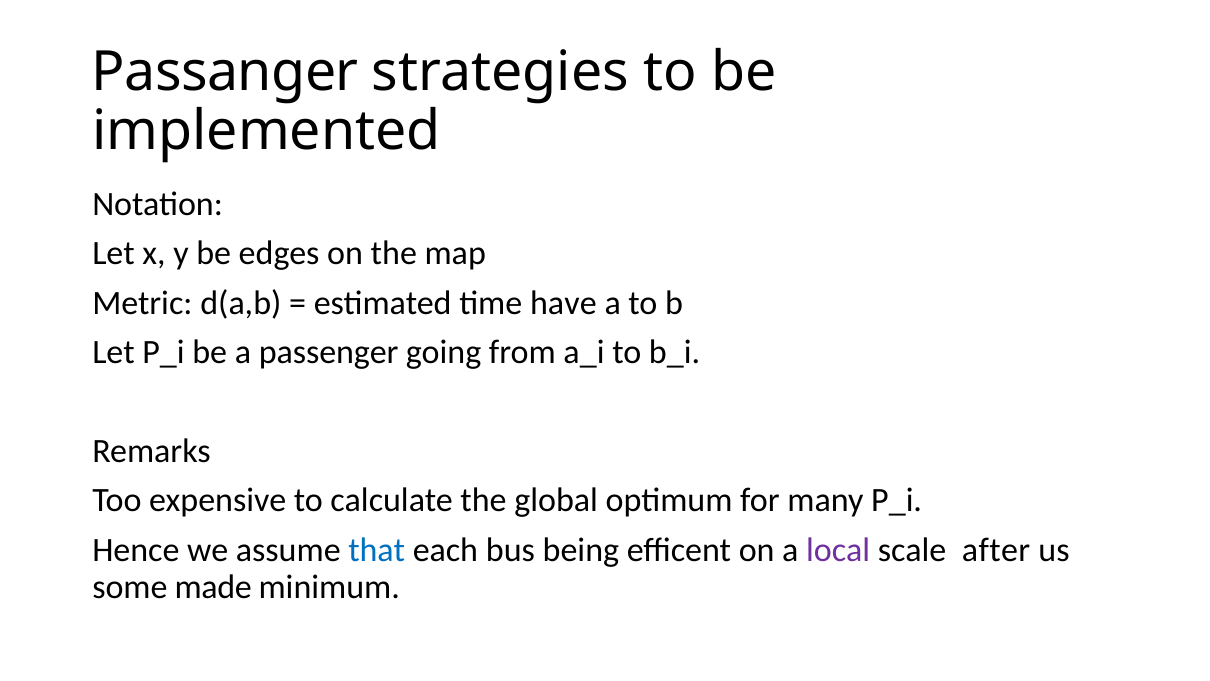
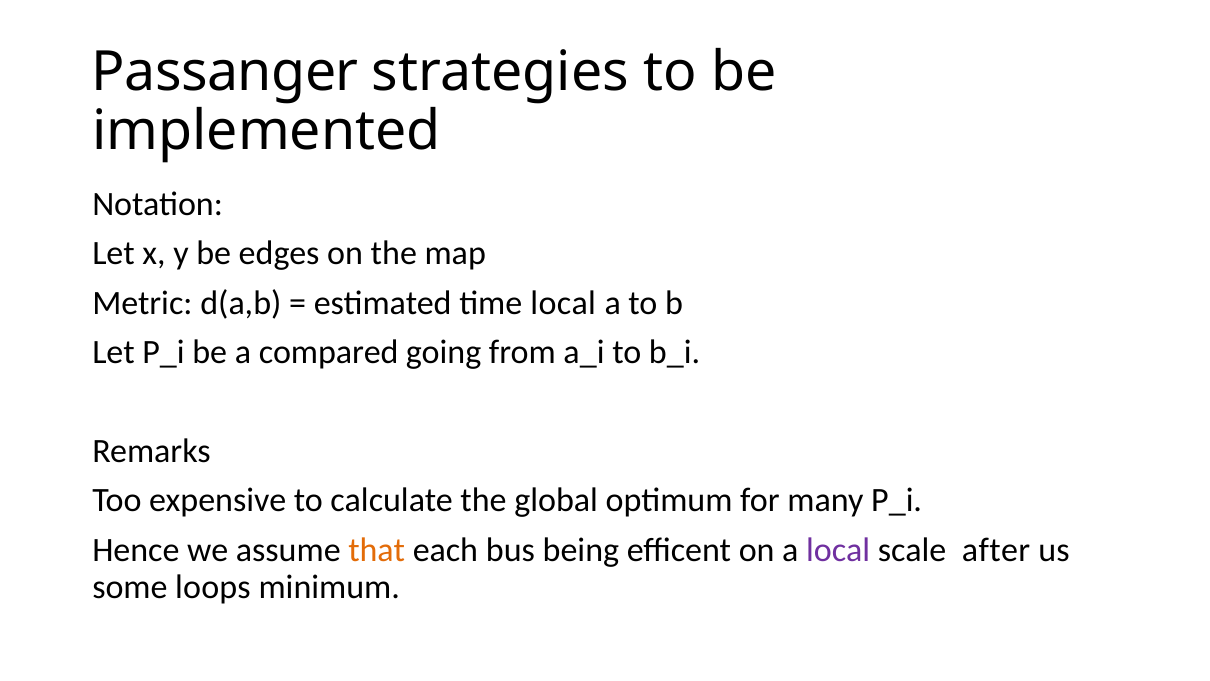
time have: have -> local
passenger: passenger -> compared
that colour: blue -> orange
made: made -> loops
